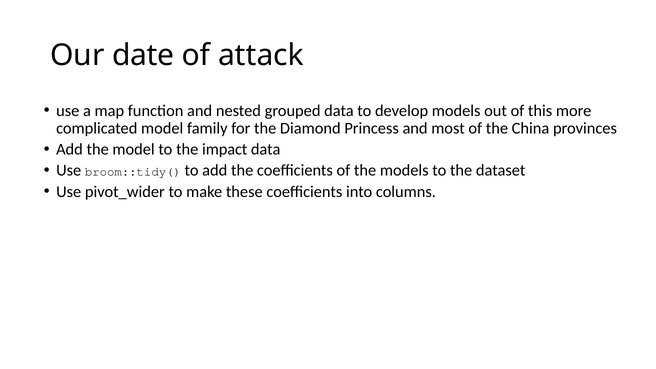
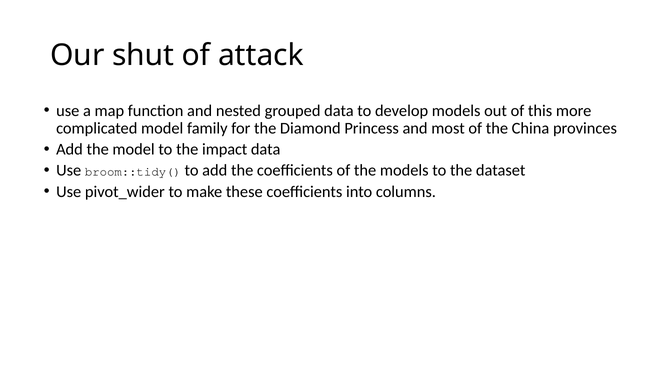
date: date -> shut
